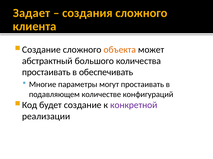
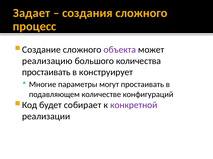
клиента: клиента -> процесс
объекта colour: orange -> purple
абстрактный: абстрактный -> реализацию
обеспечивать: обеспечивать -> конструирует
создание: создание -> собирает
